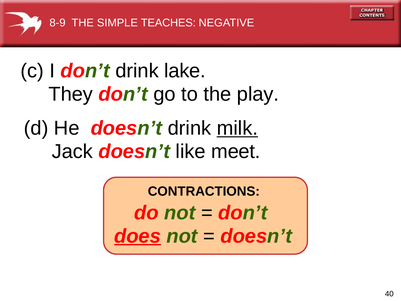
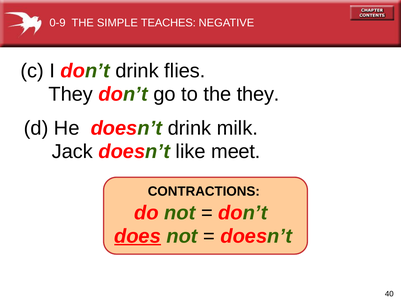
8-9: 8-9 -> 0-9
lake: lake -> flies
the play: play -> they
milk underline: present -> none
